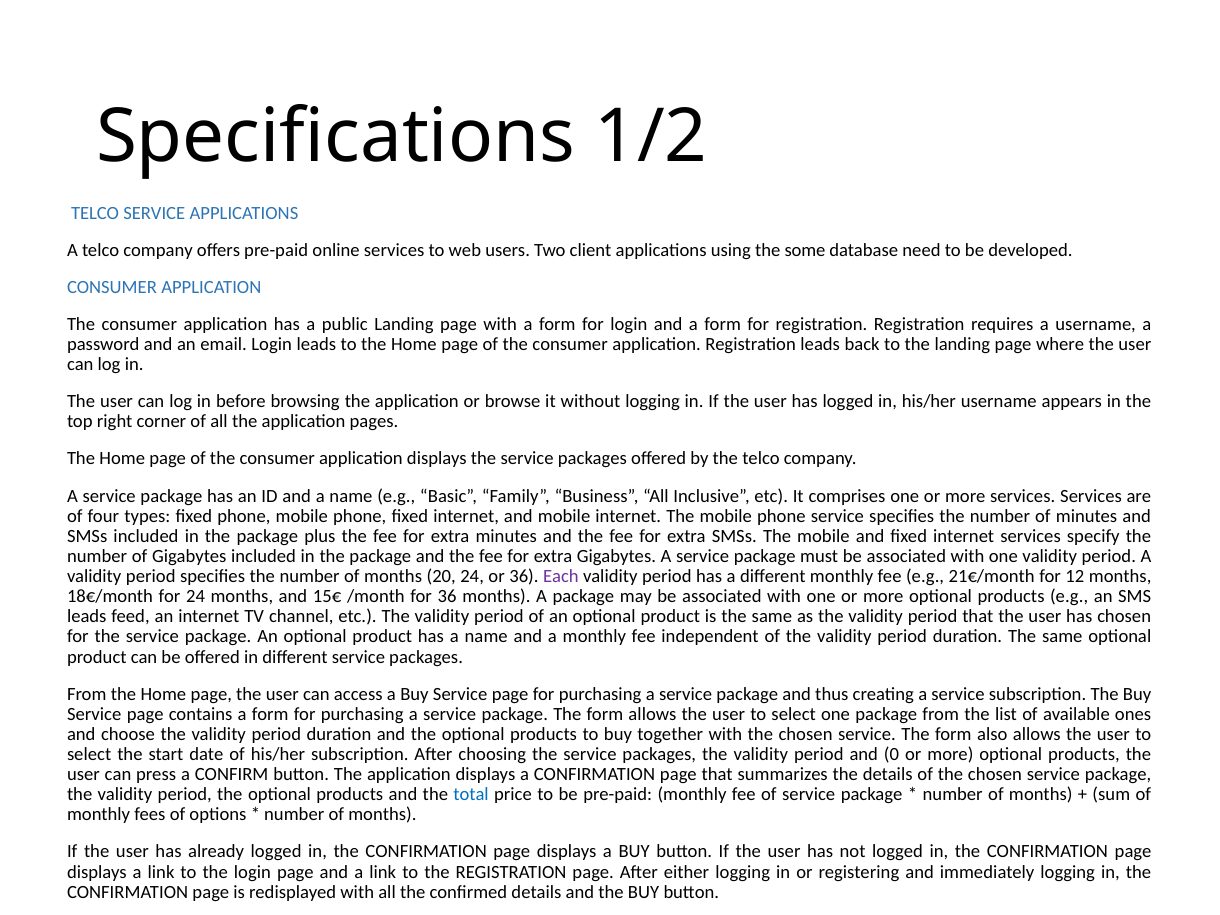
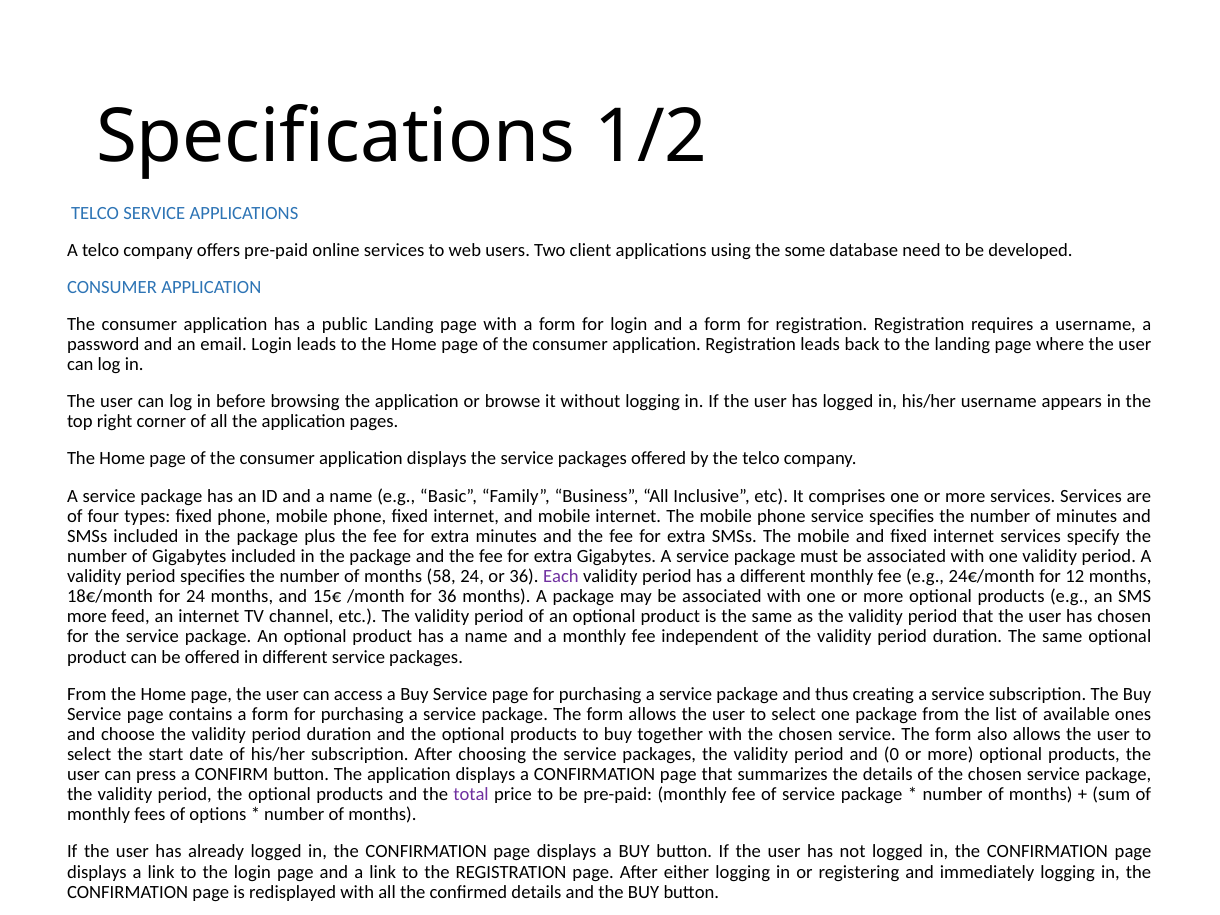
20: 20 -> 58
21€/month: 21€/month -> 24€/month
leads at (87, 617): leads -> more
total colour: blue -> purple
